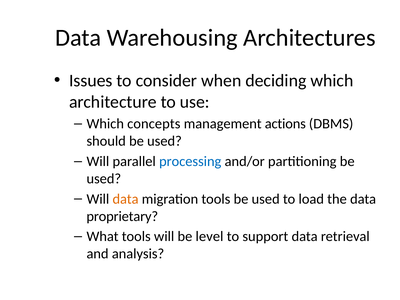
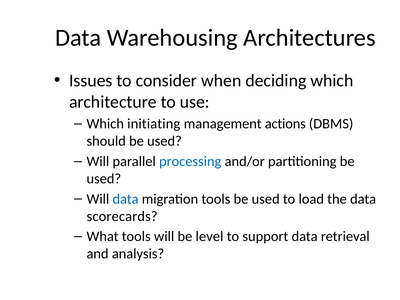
concepts: concepts -> initiating
data at (126, 199) colour: orange -> blue
proprietary: proprietary -> scorecards
